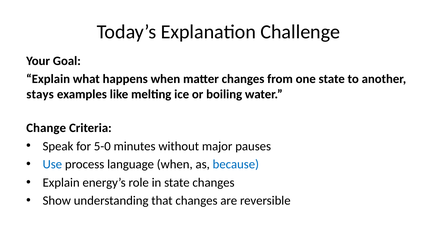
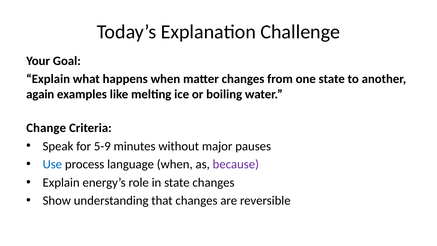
stays: stays -> again
5-0: 5-0 -> 5-9
because colour: blue -> purple
